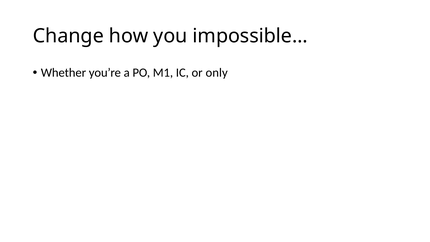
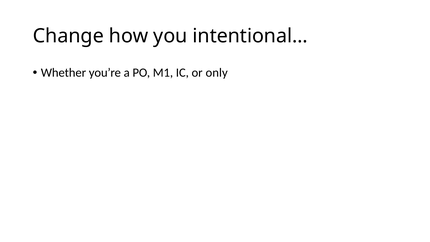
impossible…: impossible… -> intentional…
